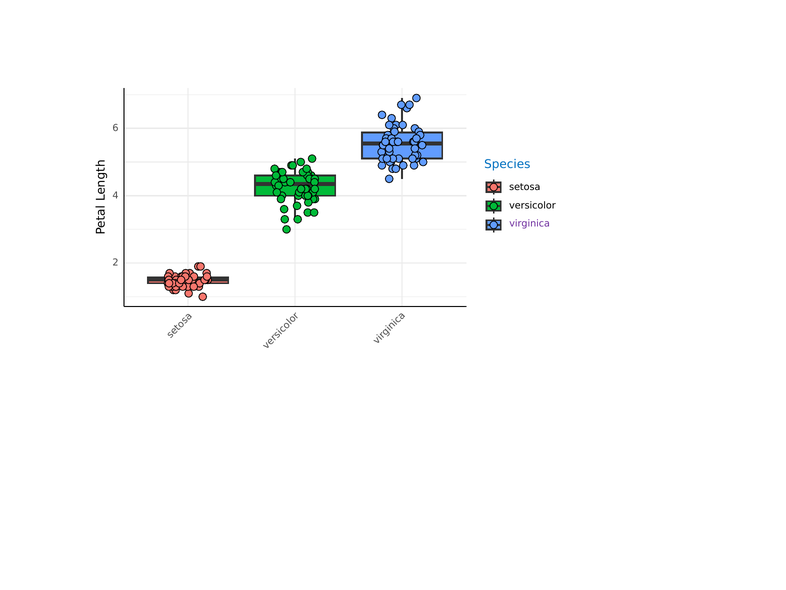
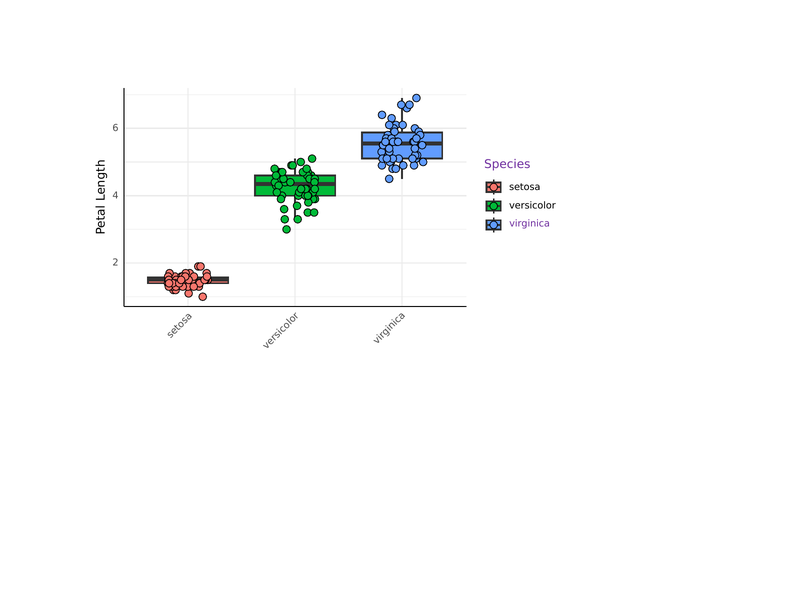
Species colour: blue -> purple
